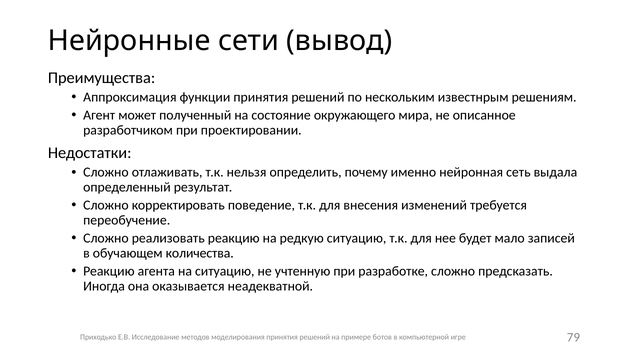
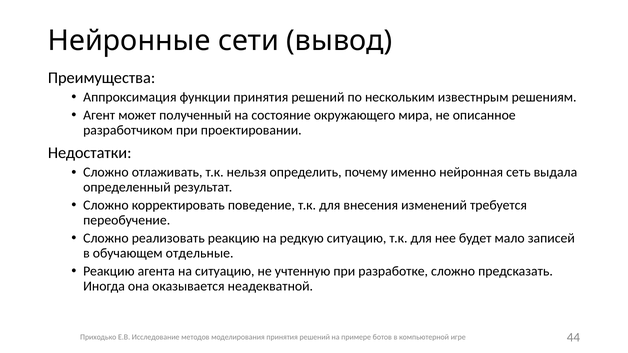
количества: количества -> отдельные
79: 79 -> 44
